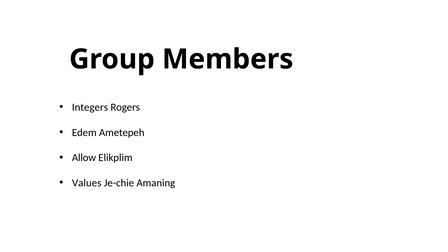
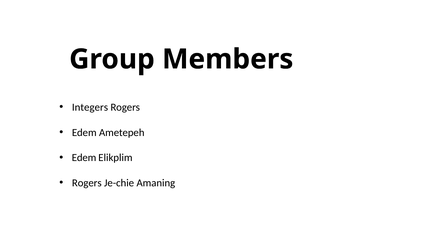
Allow at (84, 158): Allow -> Edem
Values at (87, 183): Values -> Rogers
